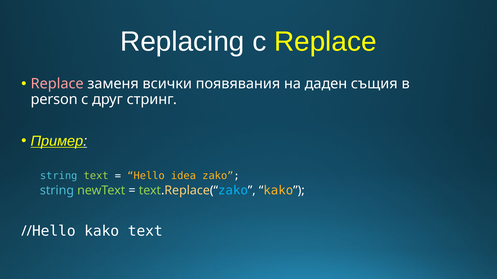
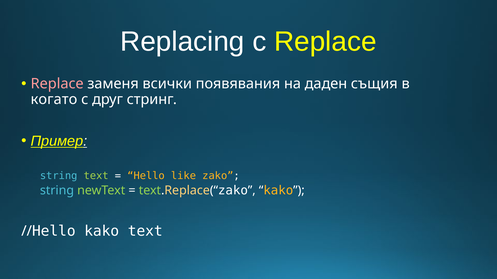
person: person -> когато
idea: idea -> like
zako at (233, 191) colour: light blue -> white
